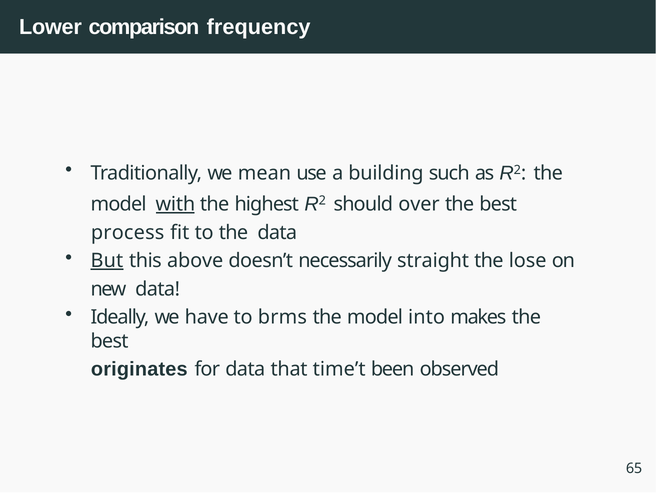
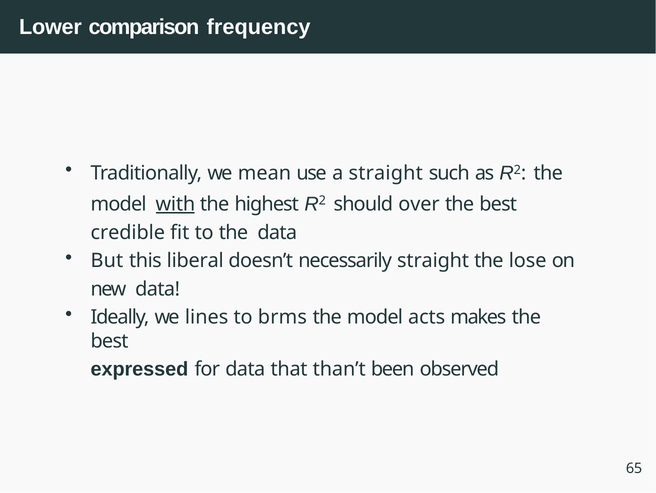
a building: building -> straight
process: process -> credible
But underline: present -> none
above: above -> liberal
have: have -> lines
into: into -> acts
originates: originates -> expressed
time’t: time’t -> than’t
